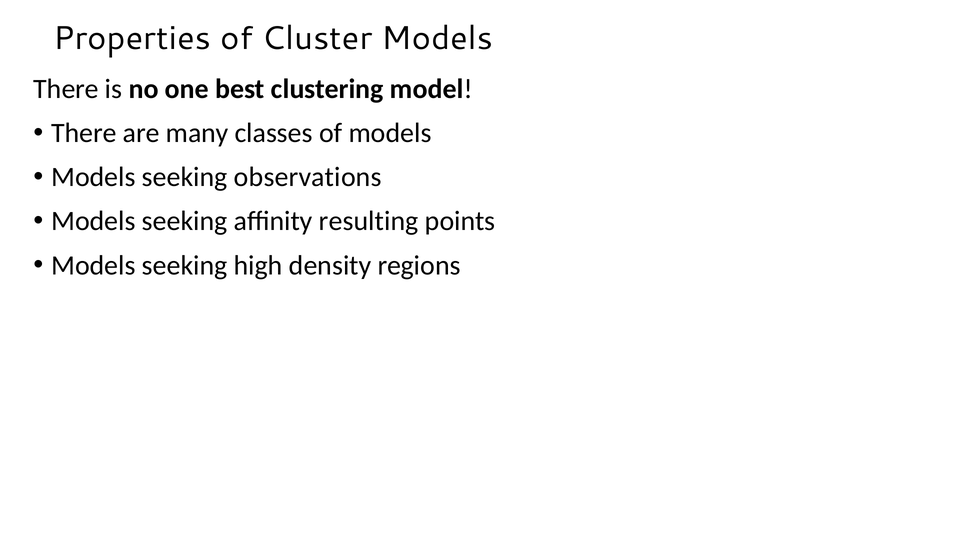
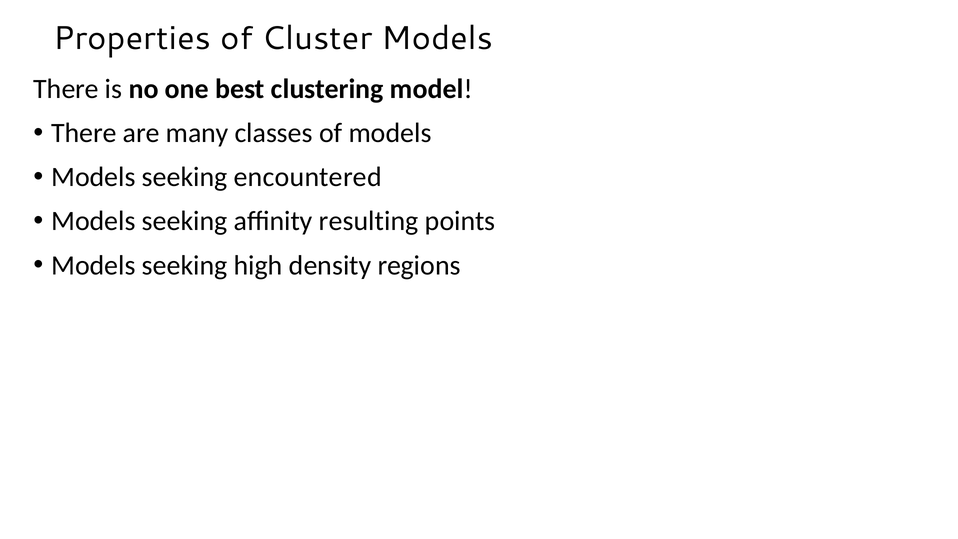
observations: observations -> encountered
